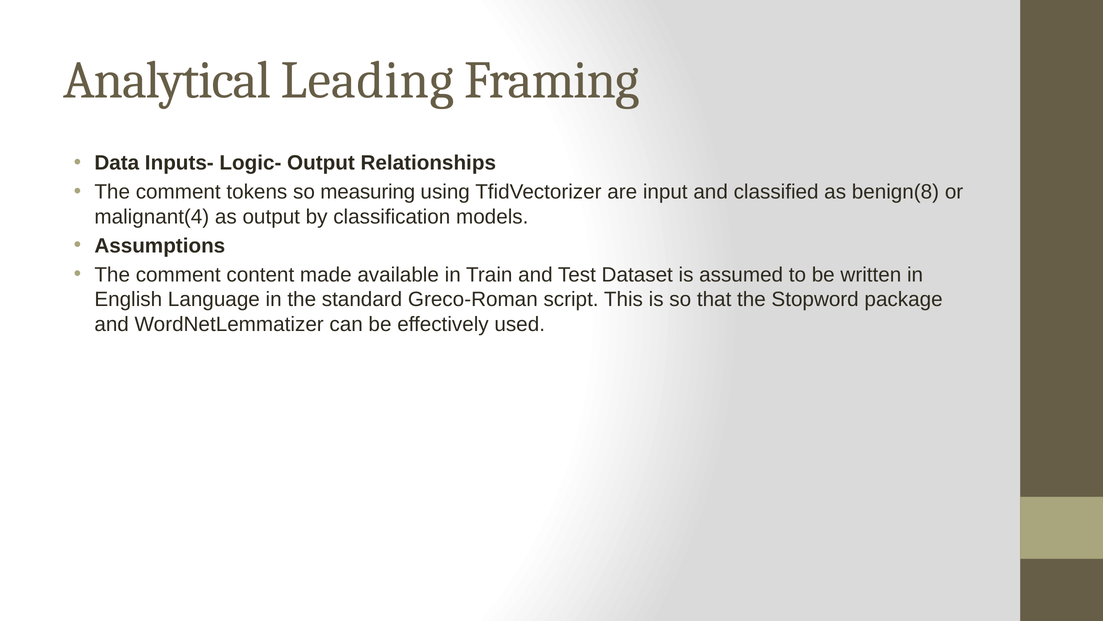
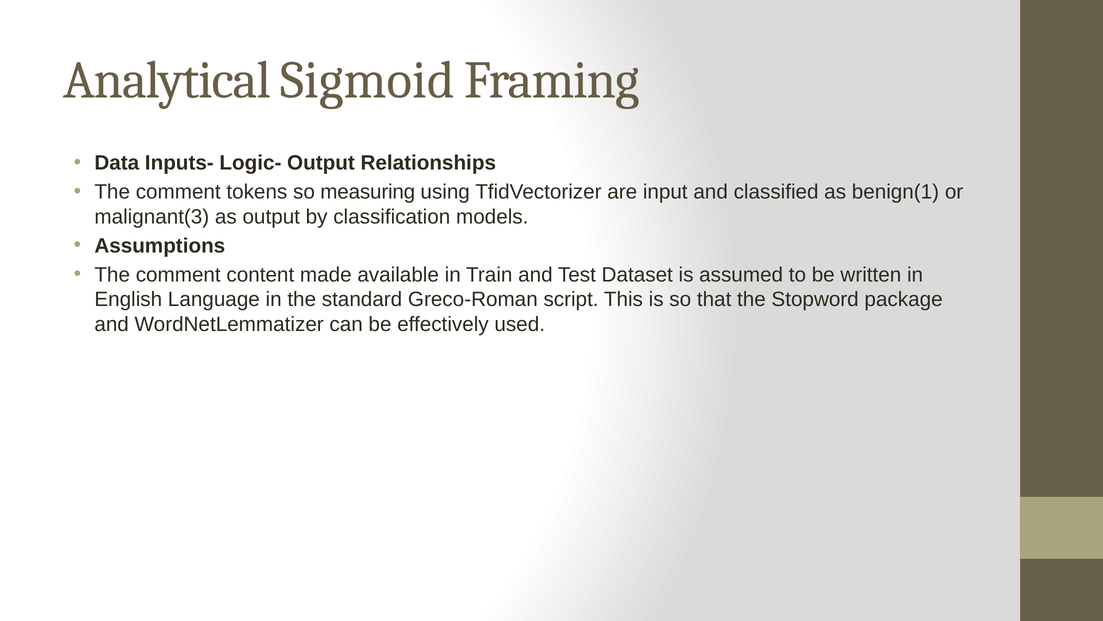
Leading: Leading -> Sigmoid
benign(8: benign(8 -> benign(1
malignant(4: malignant(4 -> malignant(3
